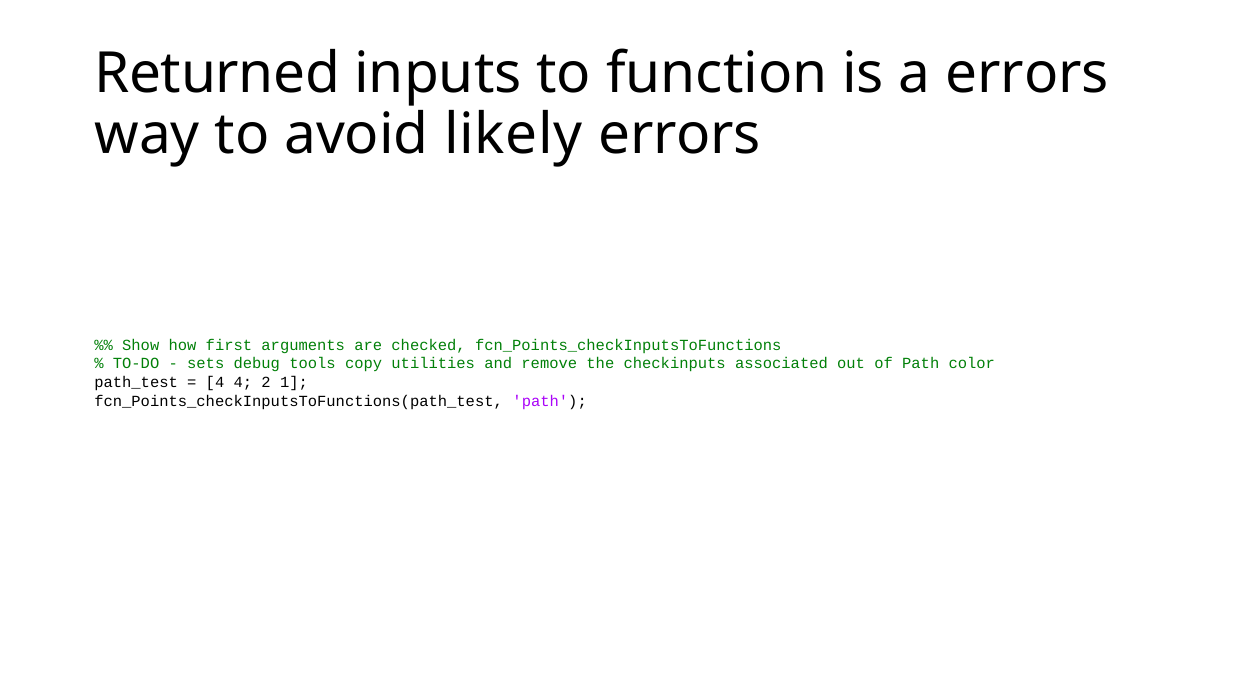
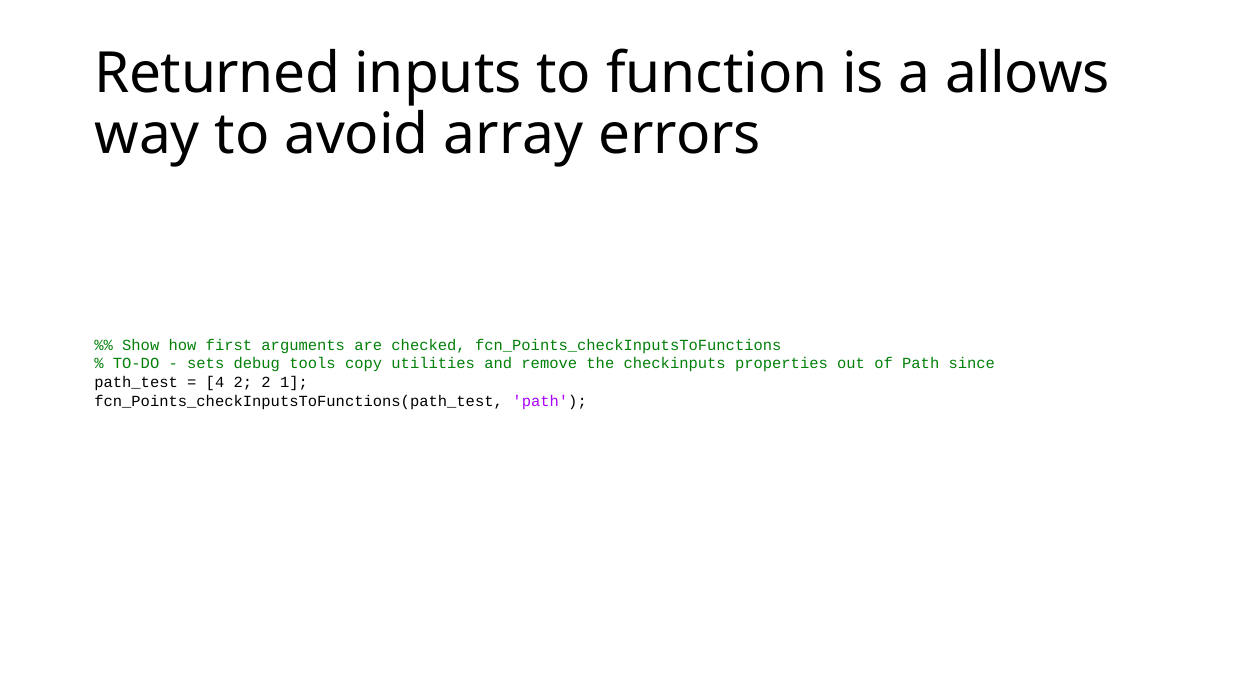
a errors: errors -> allows
likely: likely -> array
associated: associated -> properties
color: color -> since
4 4: 4 -> 2
